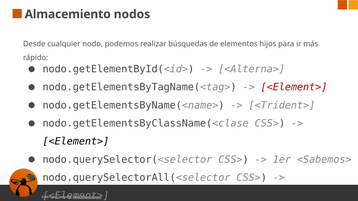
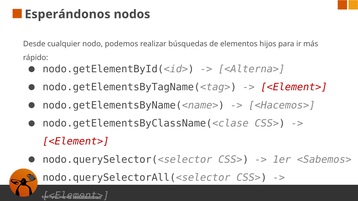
Almacemiento: Almacemiento -> Esperándonos
<Trident>: <Trident> -> <Hacemos>
<Element> at (76, 142) colour: black -> red
